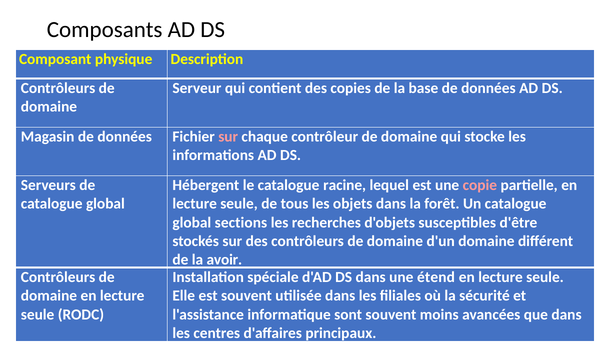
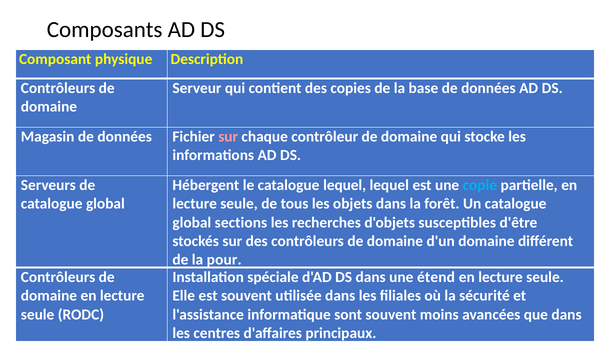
catalogue racine: racine -> lequel
copie colour: pink -> light blue
avoir: avoir -> pour
